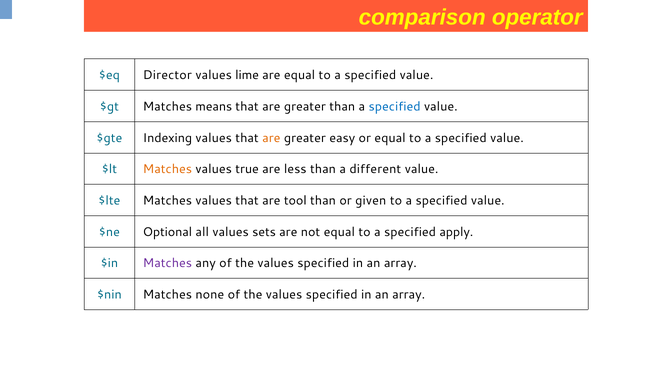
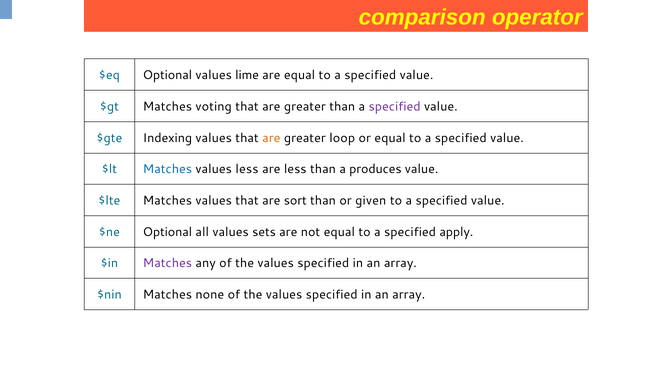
$eq Director: Director -> Optional
means: means -> voting
specified at (395, 107) colour: blue -> purple
easy: easy -> loop
Matches at (167, 169) colour: orange -> blue
values true: true -> less
different: different -> produces
tool: tool -> sort
